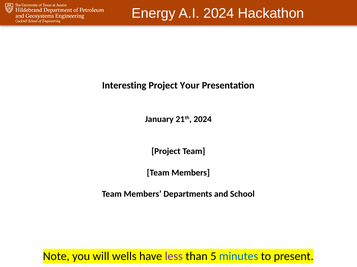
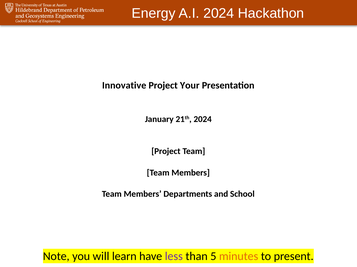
Interesting: Interesting -> Innovative
wells: wells -> learn
minutes colour: blue -> orange
